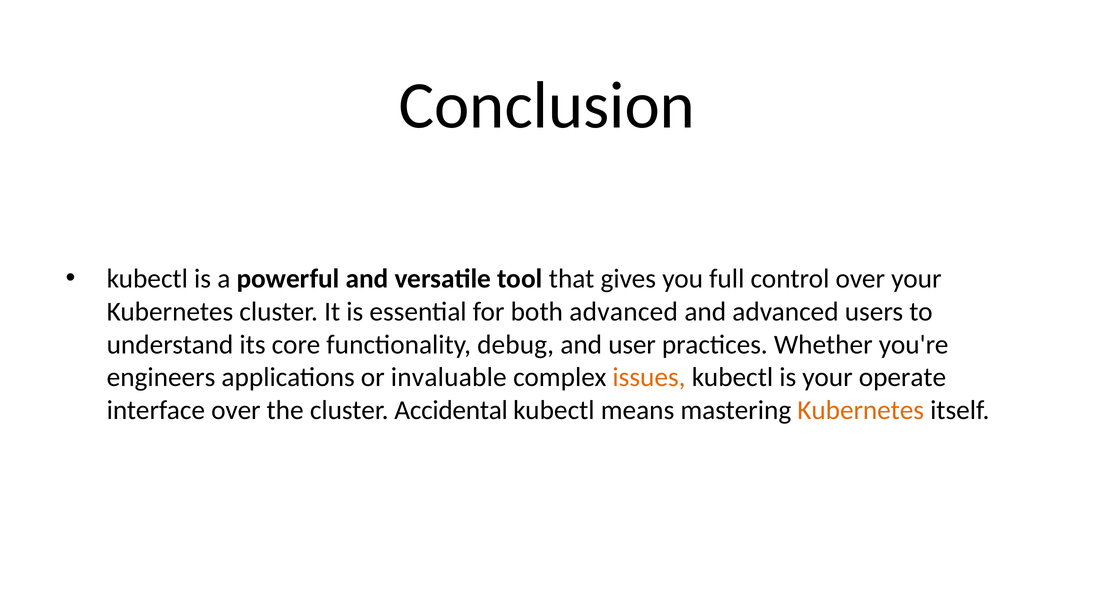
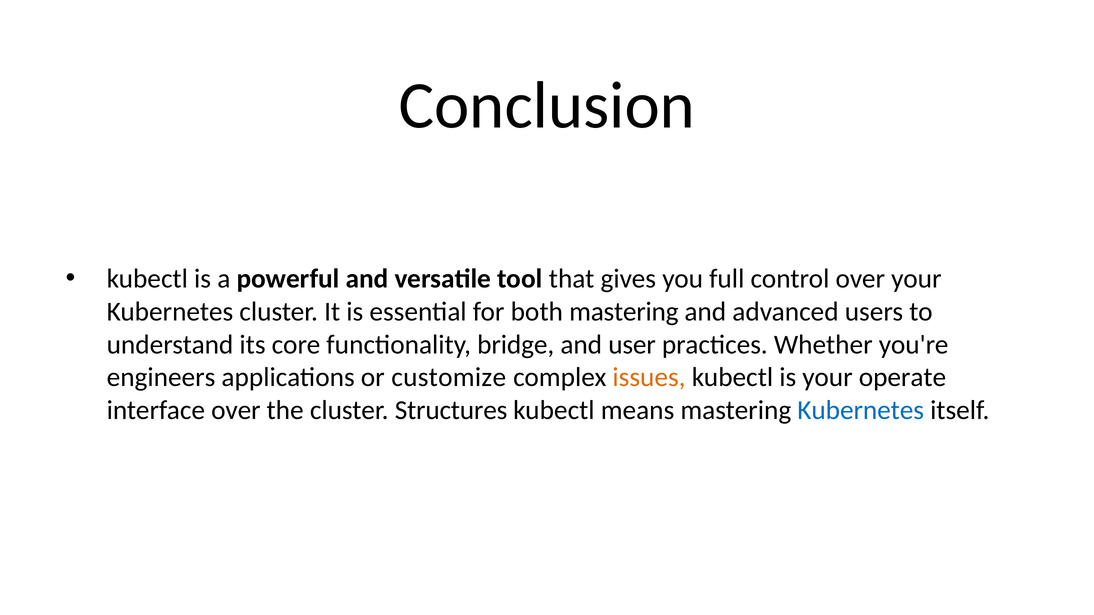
both advanced: advanced -> mastering
debug: debug -> bridge
invaluable: invaluable -> customize
Accidental: Accidental -> Structures
Kubernetes at (861, 410) colour: orange -> blue
